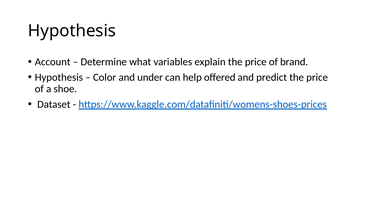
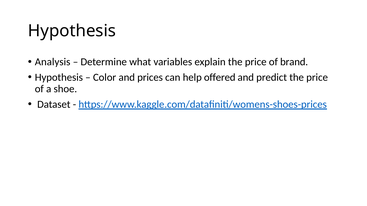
Account: Account -> Analysis
under: under -> prices
